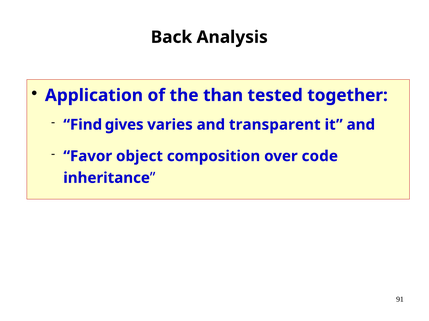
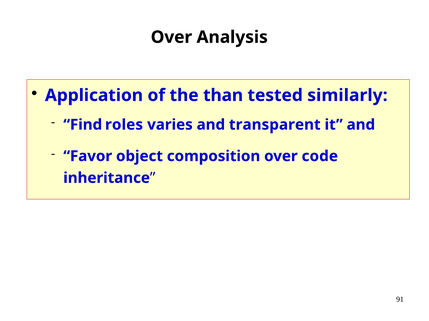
Back at (171, 37): Back -> Over
together: together -> similarly
gives: gives -> roles
